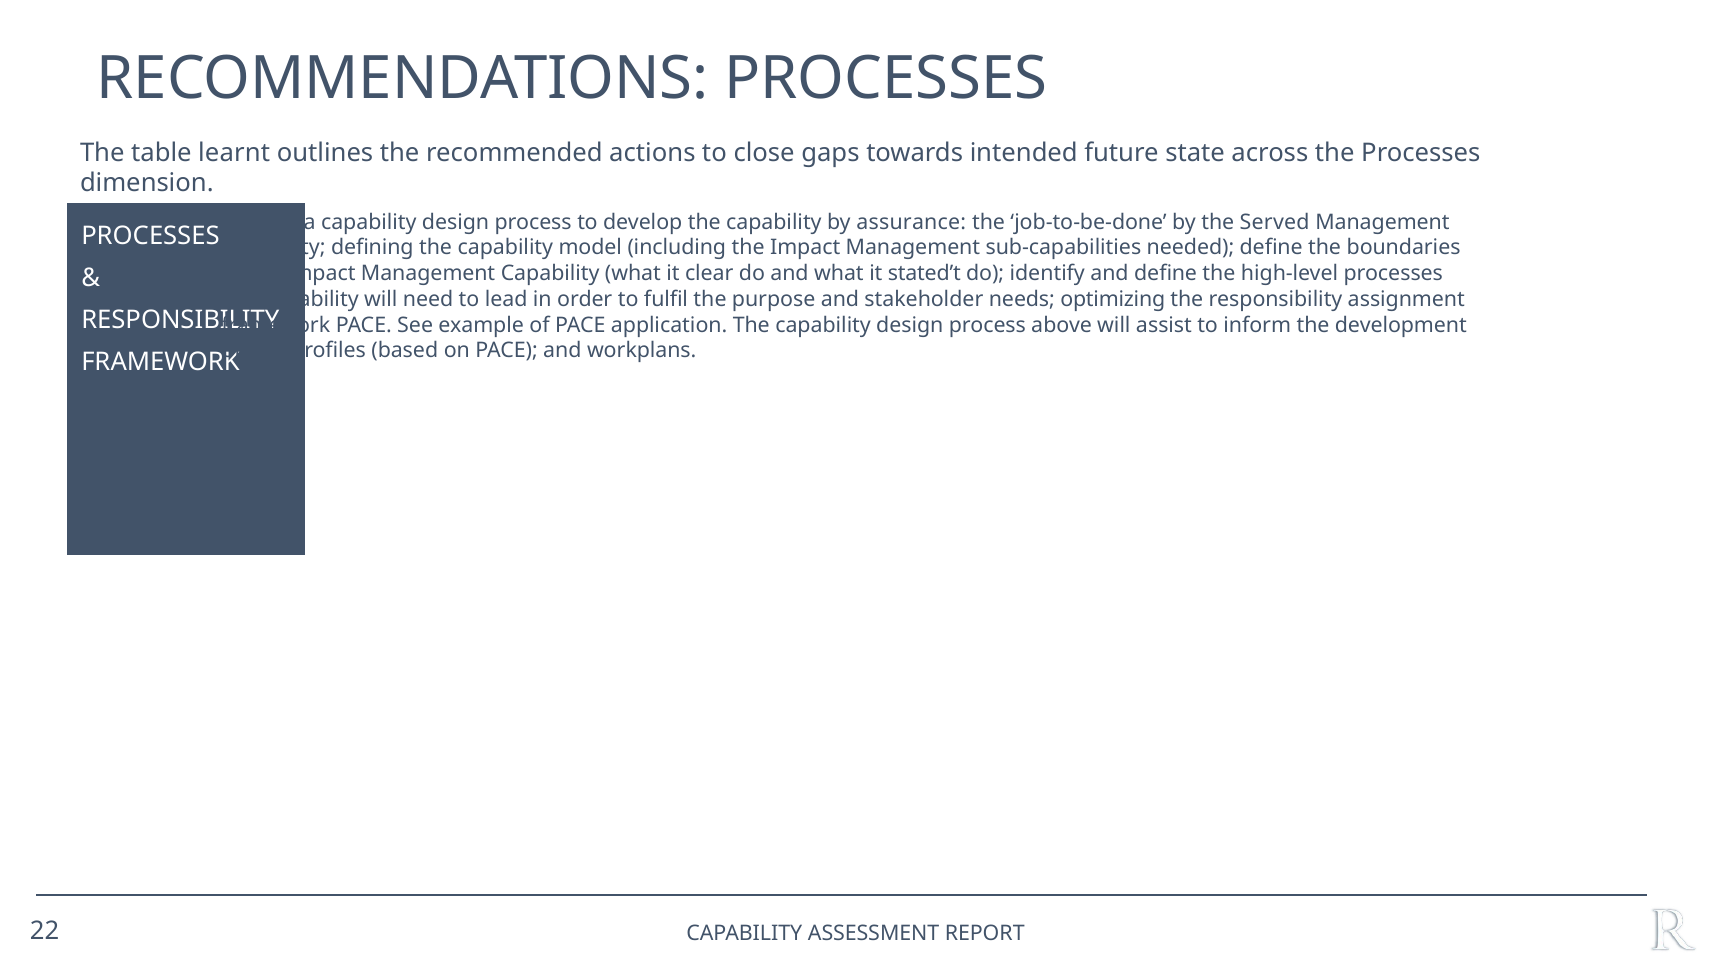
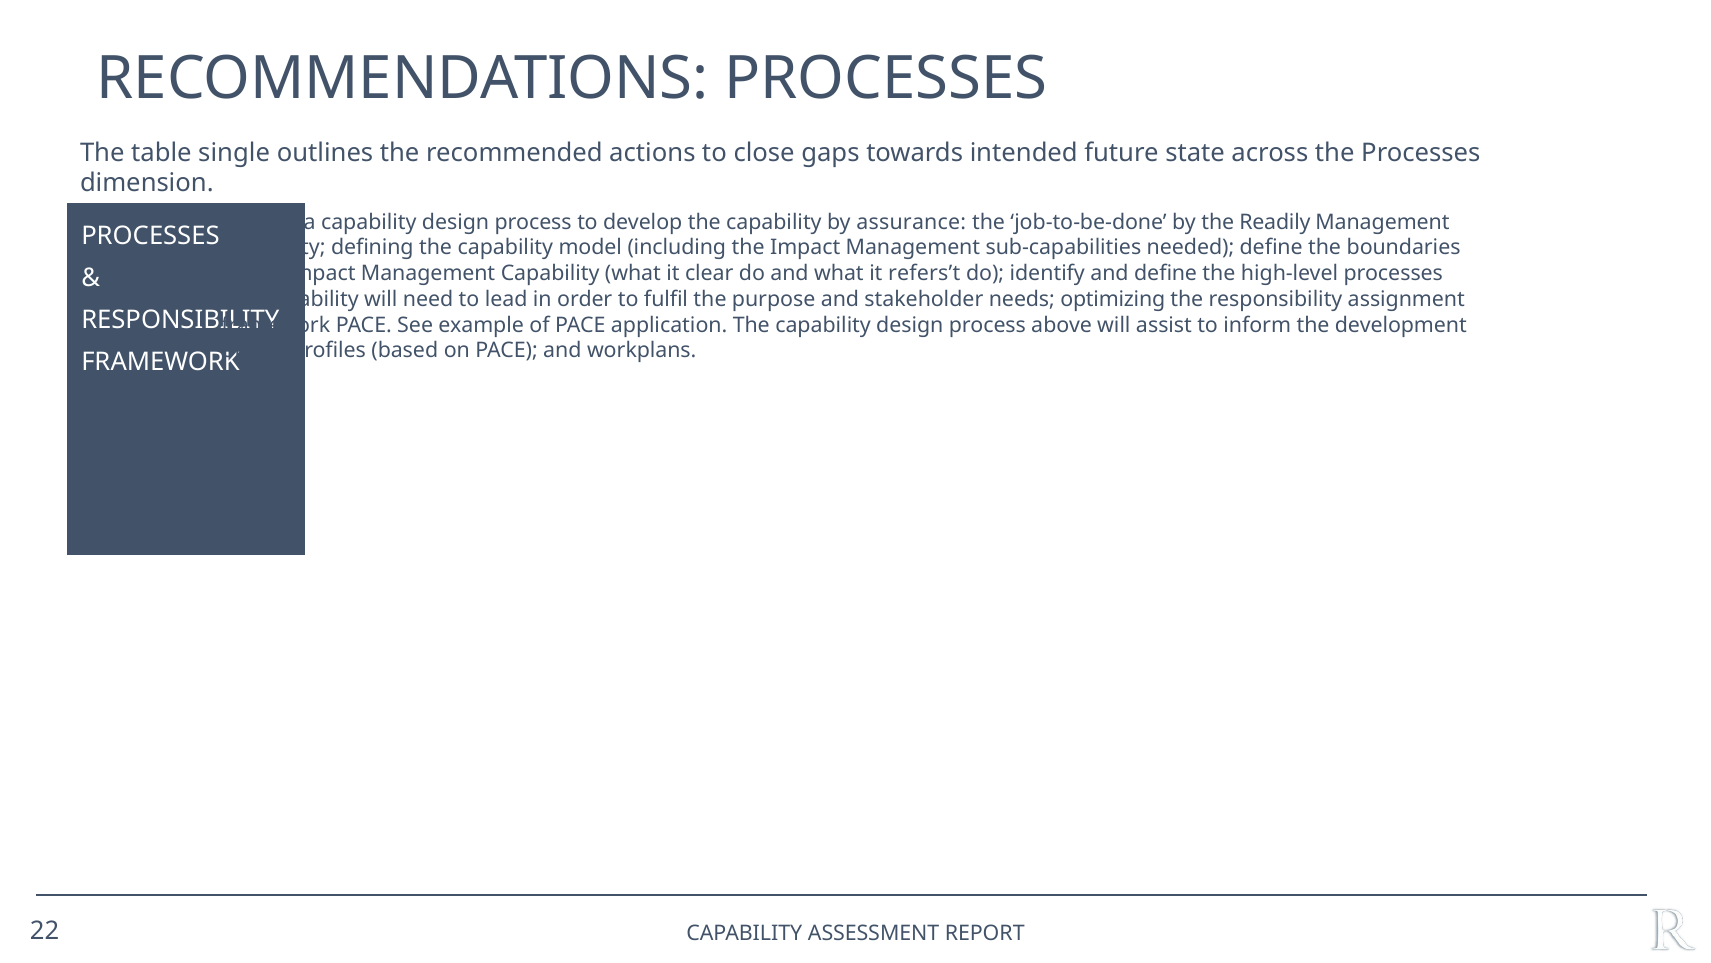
learnt: learnt -> single
Served: Served -> Readily
stated’t: stated’t -> refers’t
